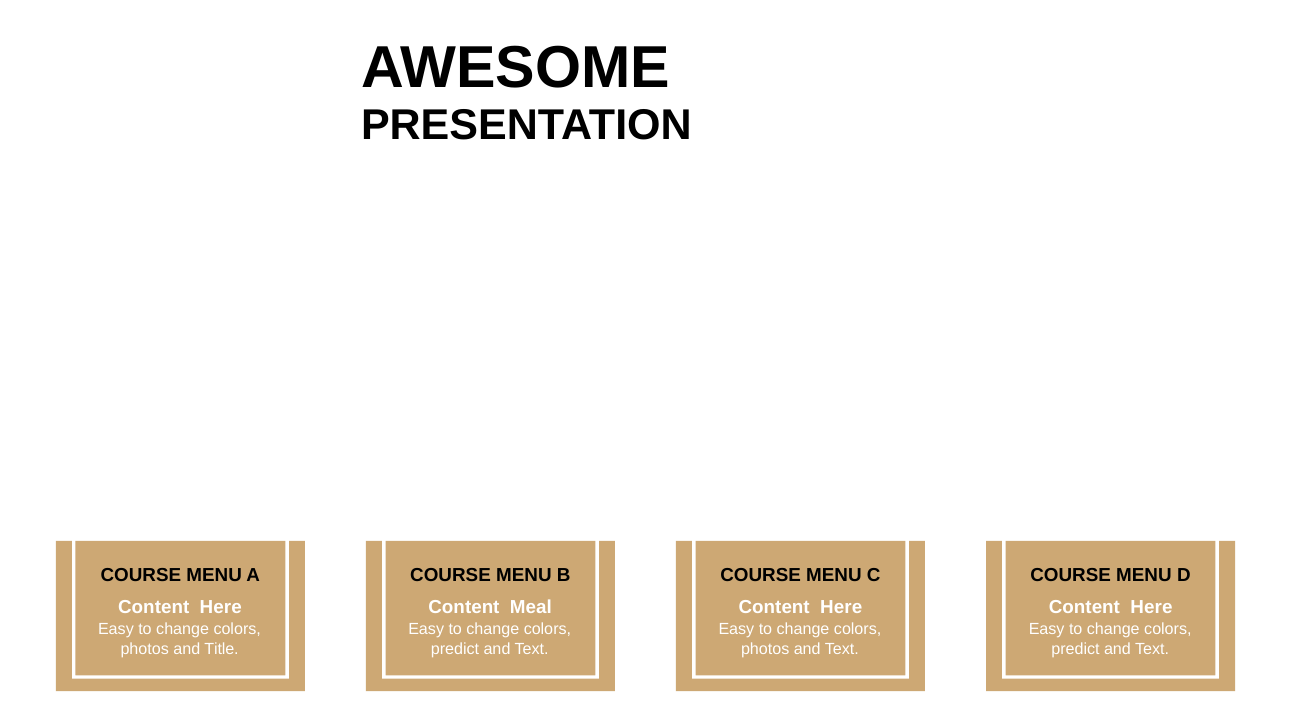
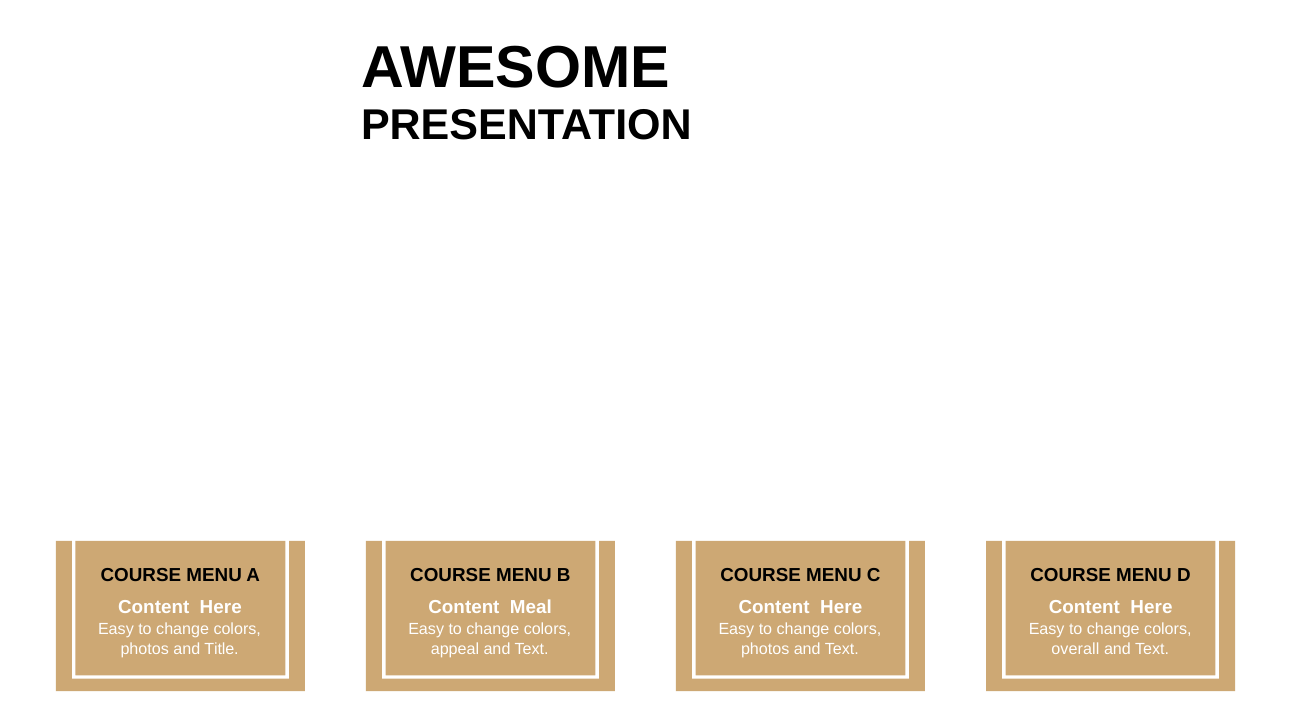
predict at (455, 649): predict -> appeal
predict at (1075, 649): predict -> overall
